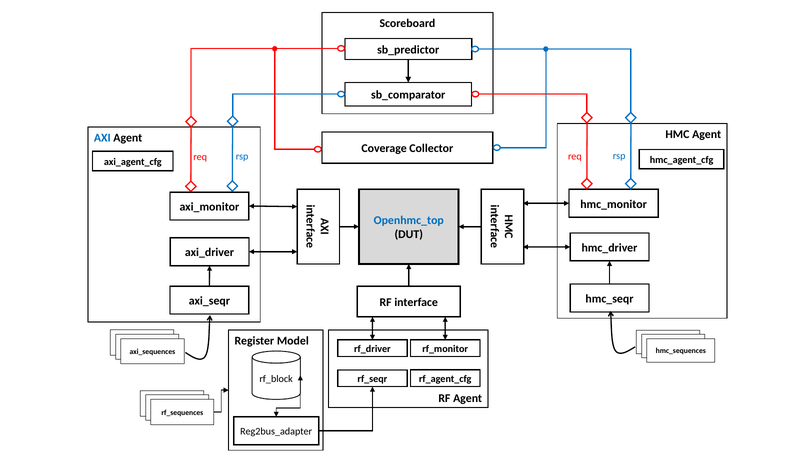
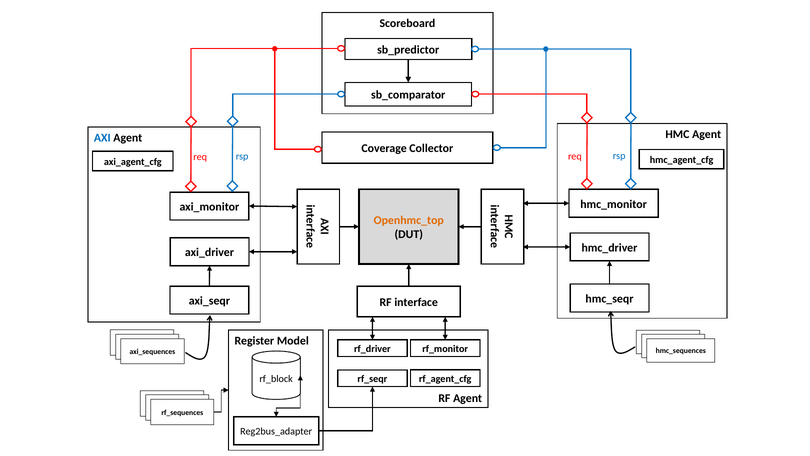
Openhmc_top colour: blue -> orange
